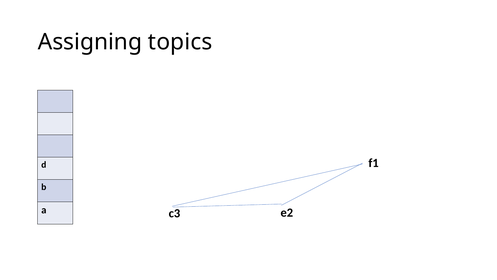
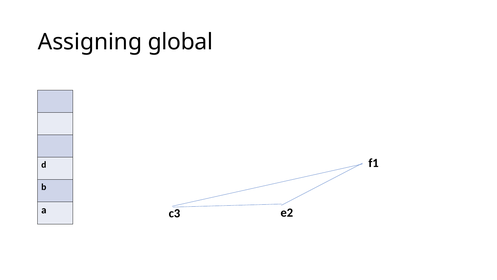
topics: topics -> global
